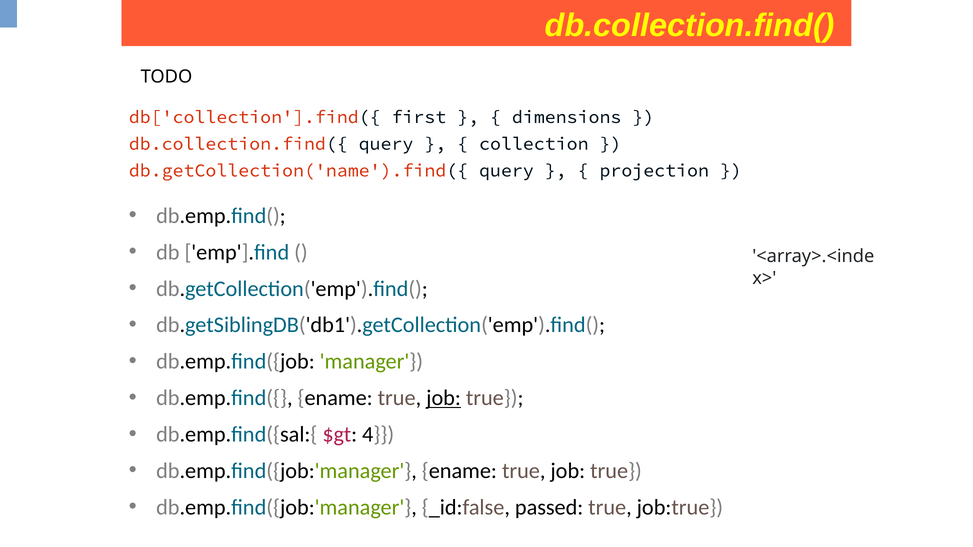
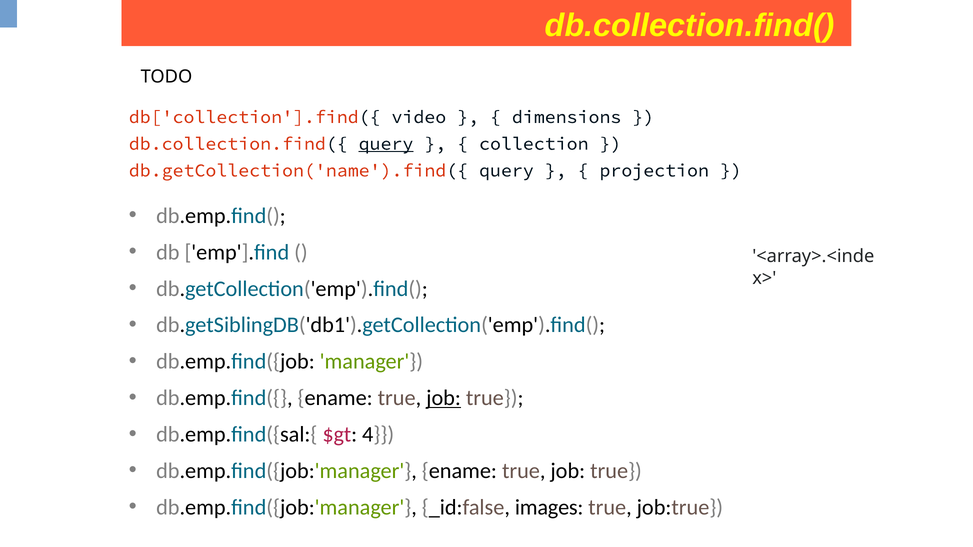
first: first -> video
query at (386, 144) underline: none -> present
passed: passed -> images
